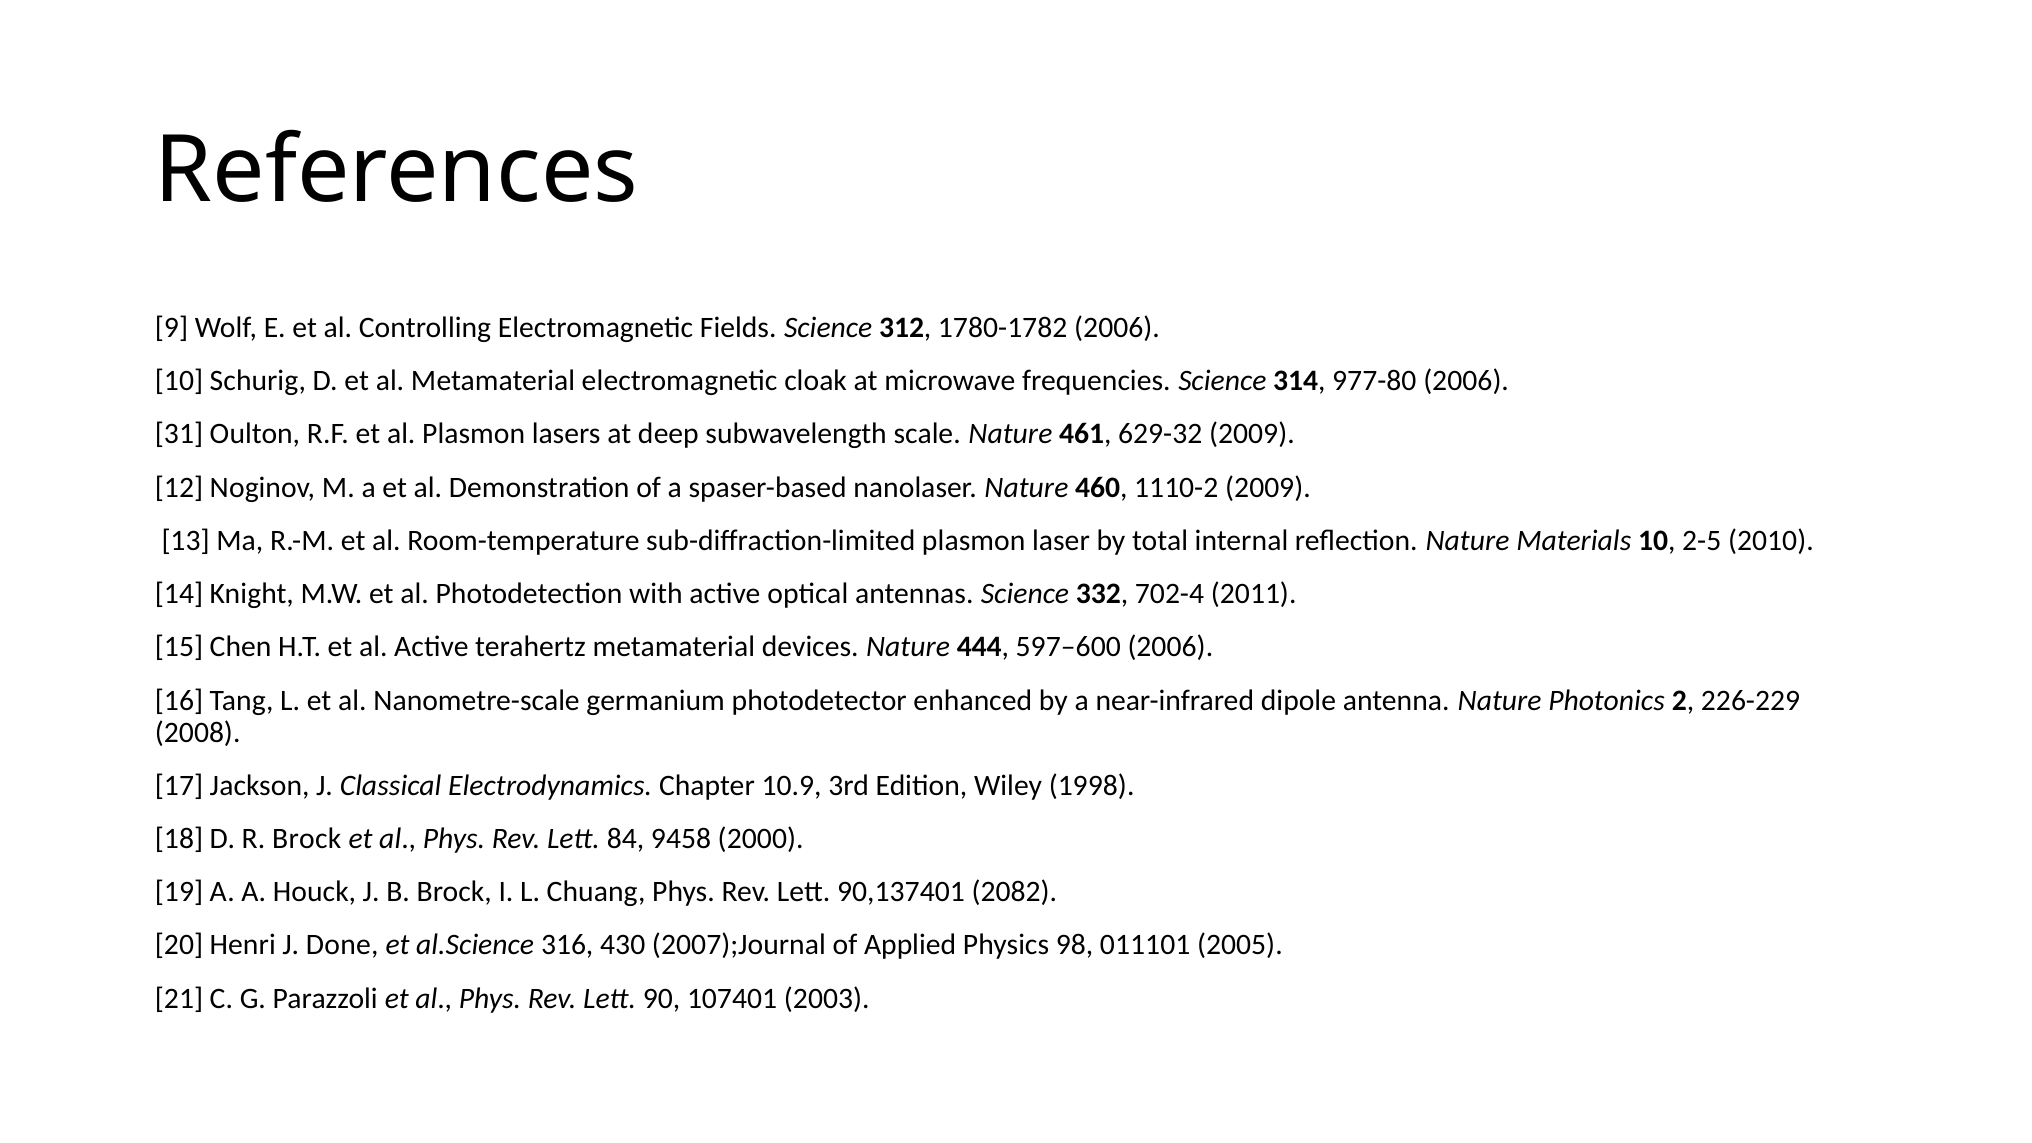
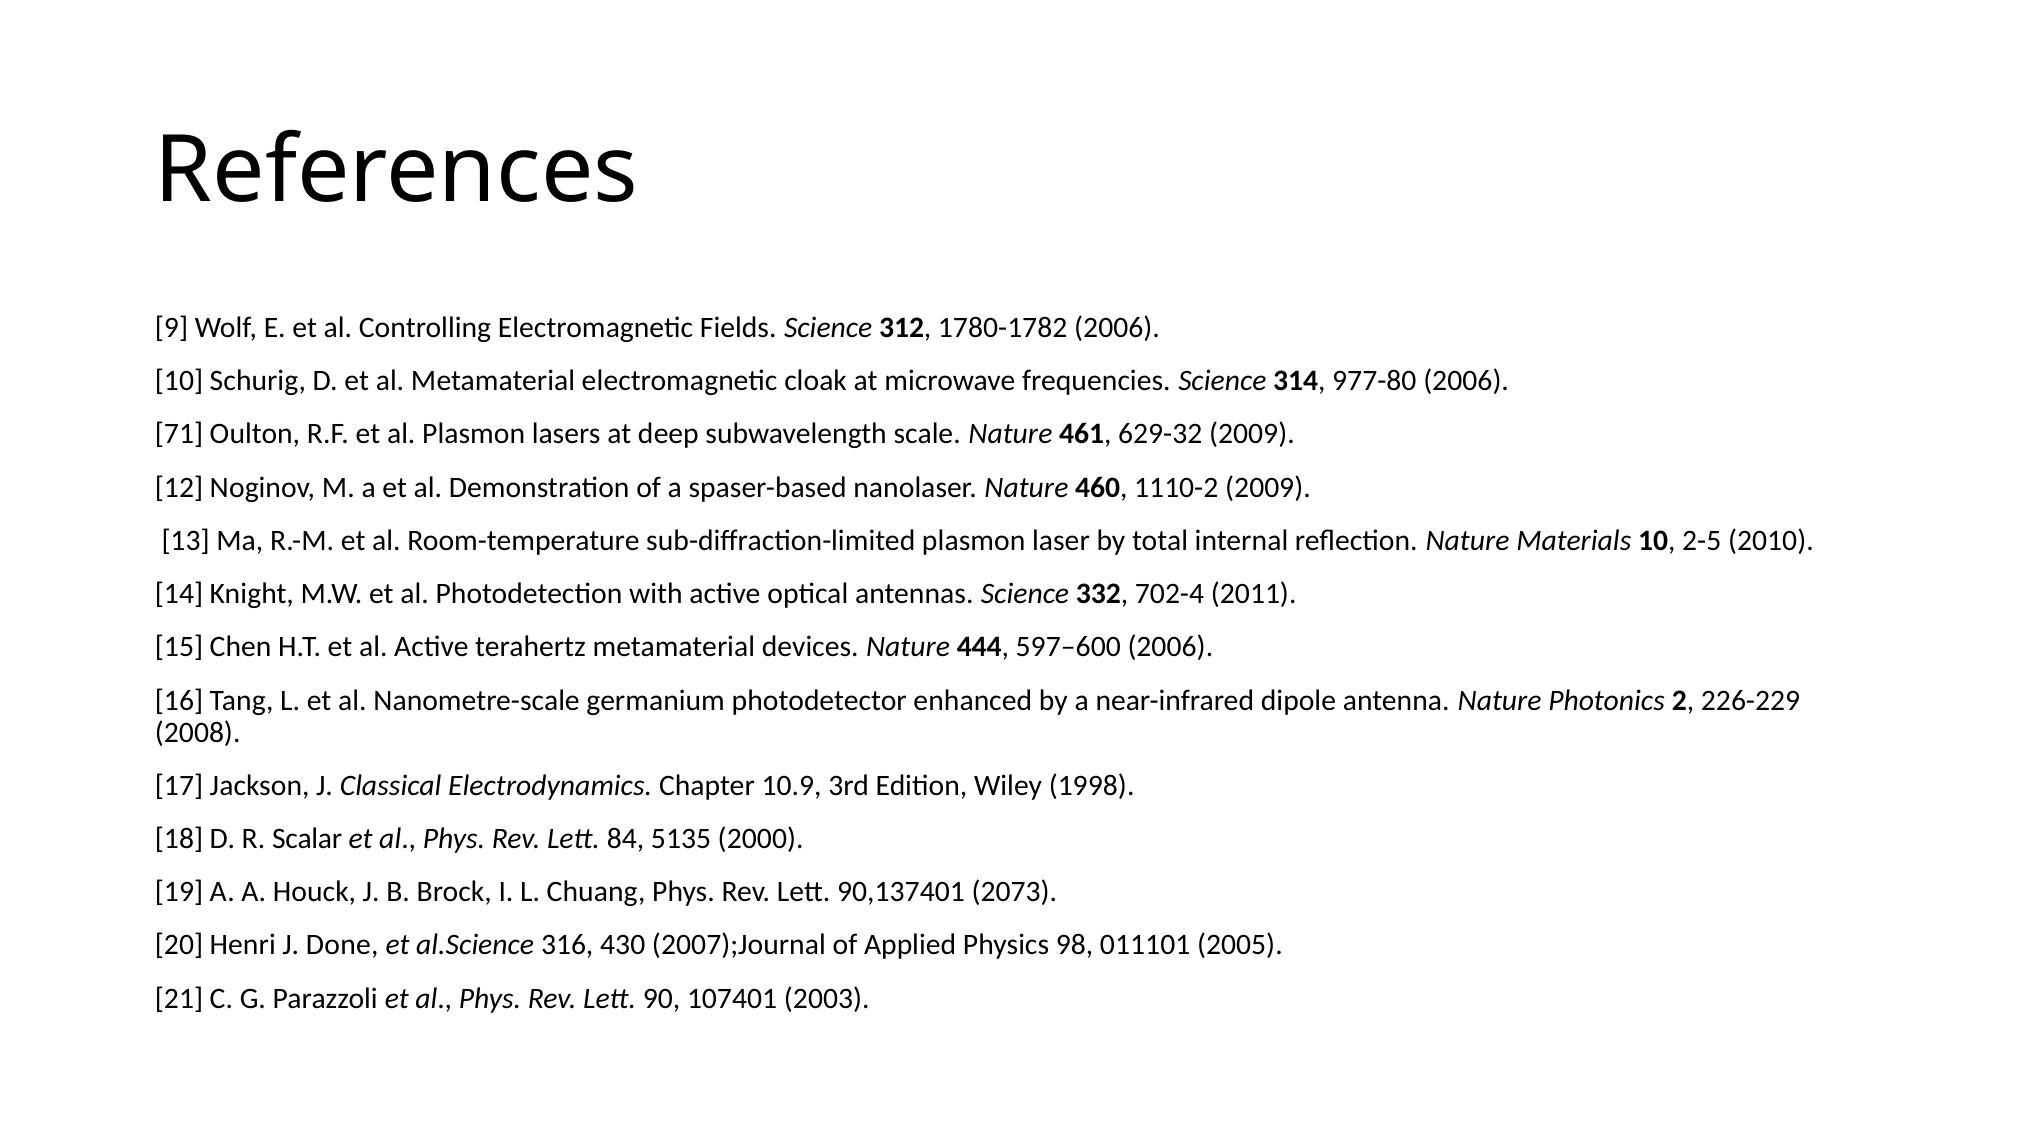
31: 31 -> 71
R Brock: Brock -> Scalar
9458: 9458 -> 5135
2082: 2082 -> 2073
